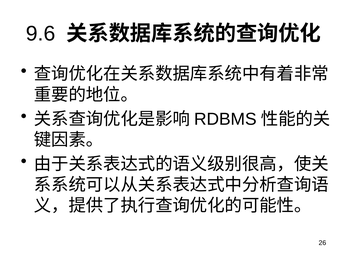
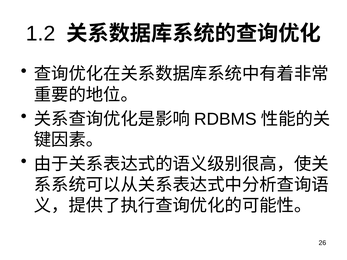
9.6: 9.6 -> 1.2
